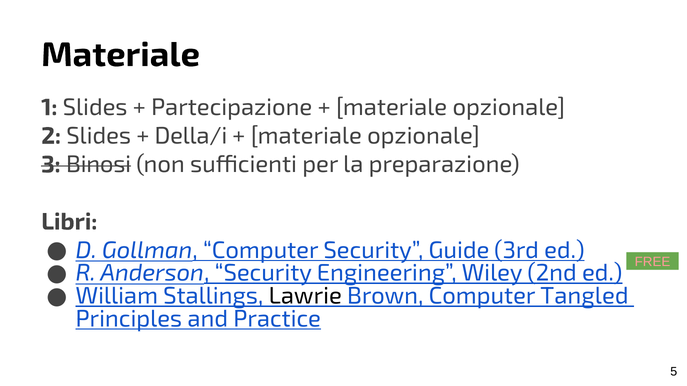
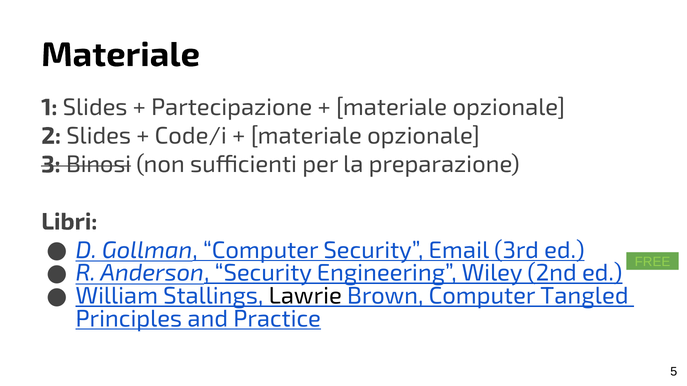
Della/i: Della/i -> Code/i
Guide: Guide -> Email
FREE colour: pink -> light green
